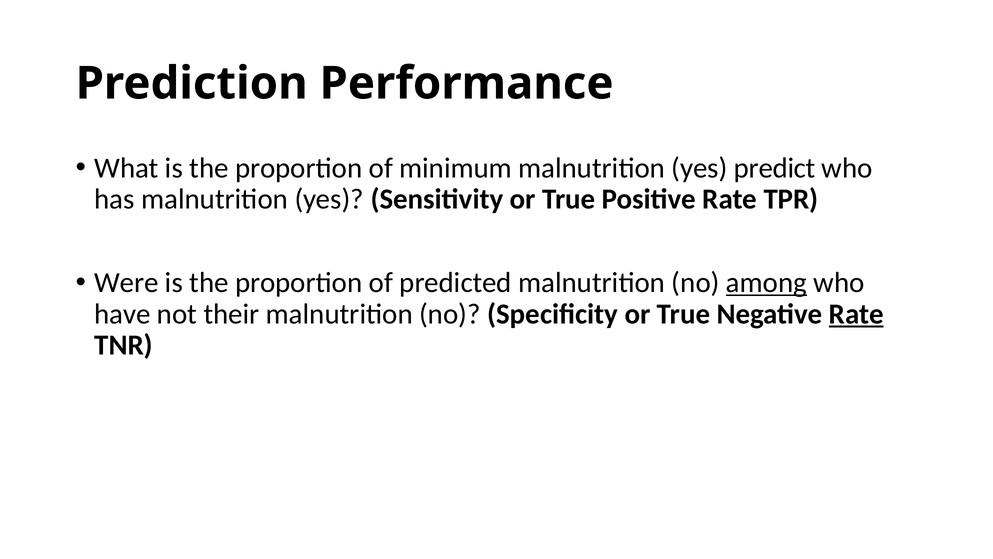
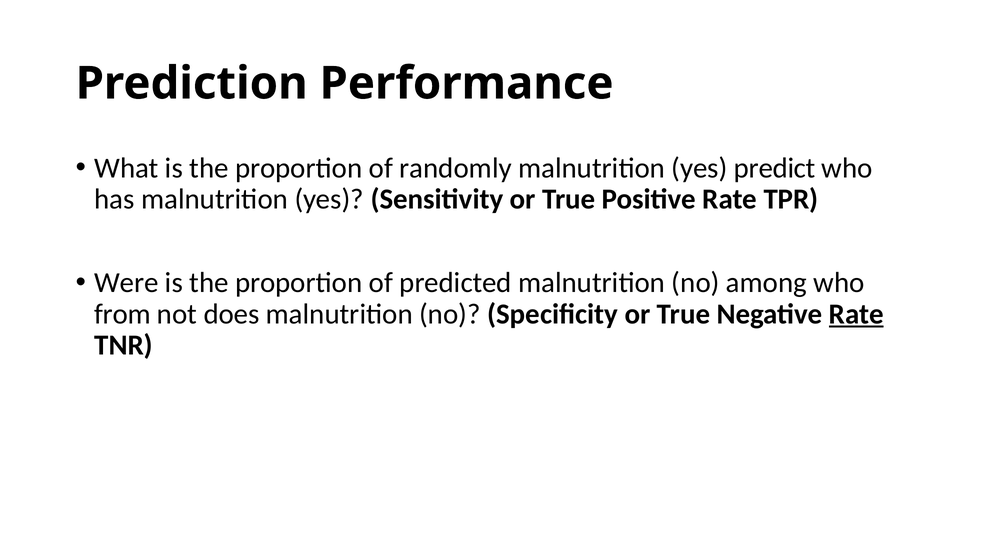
minimum: minimum -> randomly
among underline: present -> none
have: have -> from
their: their -> does
